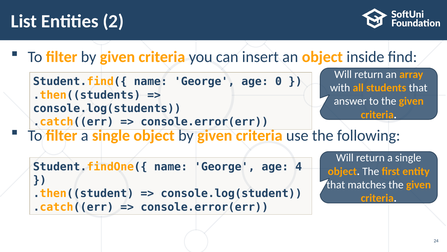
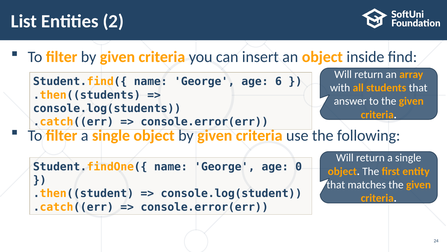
0: 0 -> 6
4: 4 -> 0
